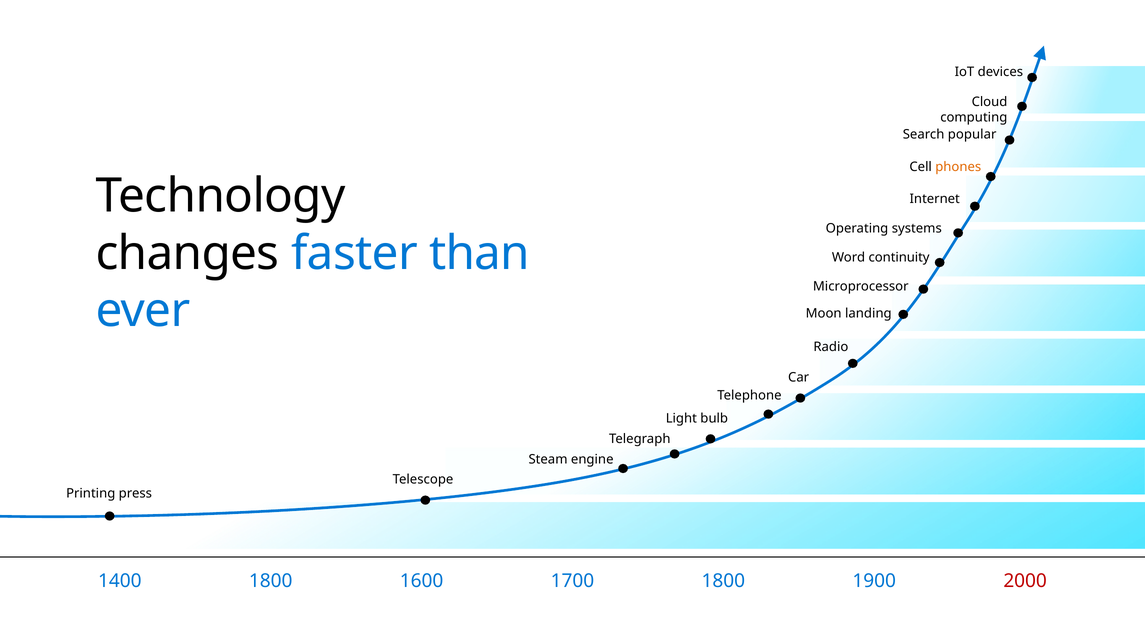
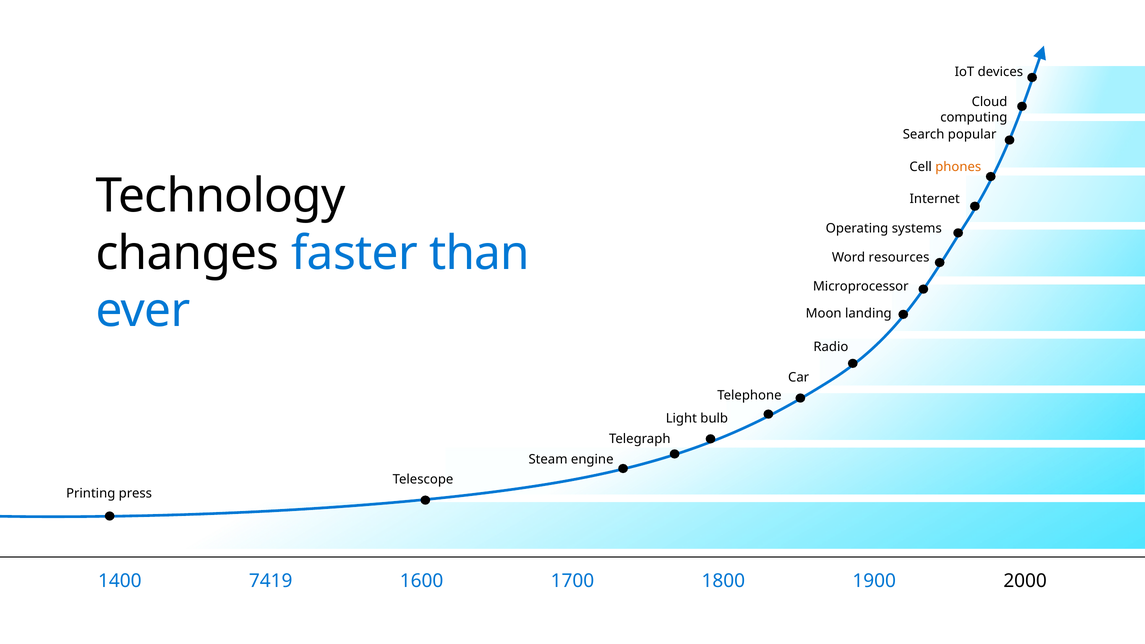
continuity: continuity -> resources
1400 1800: 1800 -> 7419
2000 colour: red -> black
